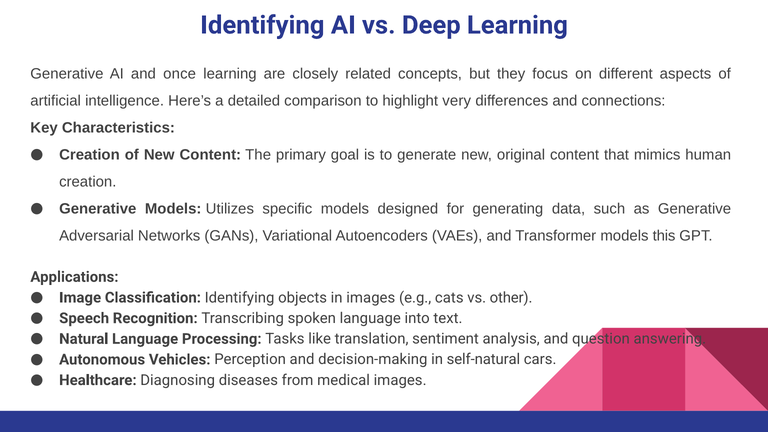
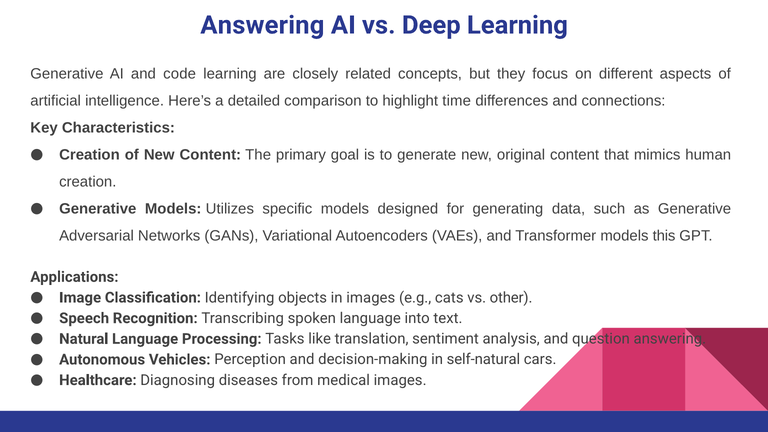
Identifying at (262, 25): Identifying -> Answering
once: once -> code
very: very -> time
